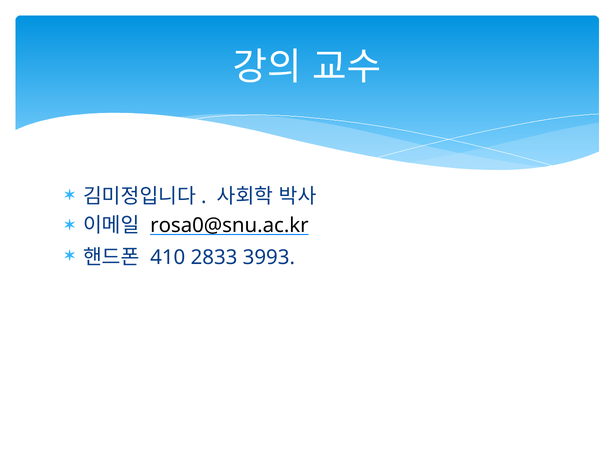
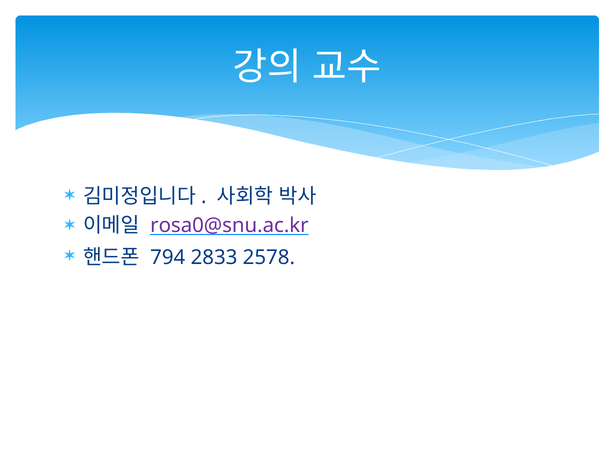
rosa0@snu.ac.kr colour: black -> purple
410: 410 -> 794
3993: 3993 -> 2578
